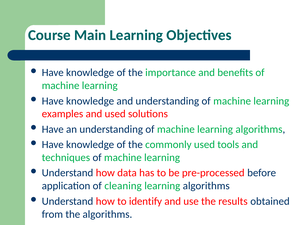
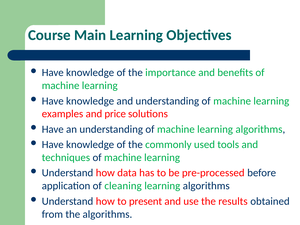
and used: used -> price
identify: identify -> present
